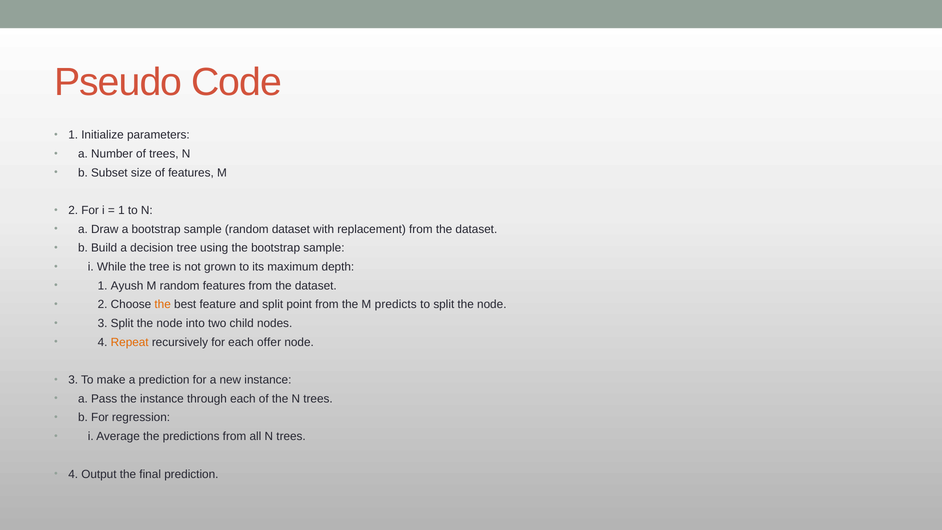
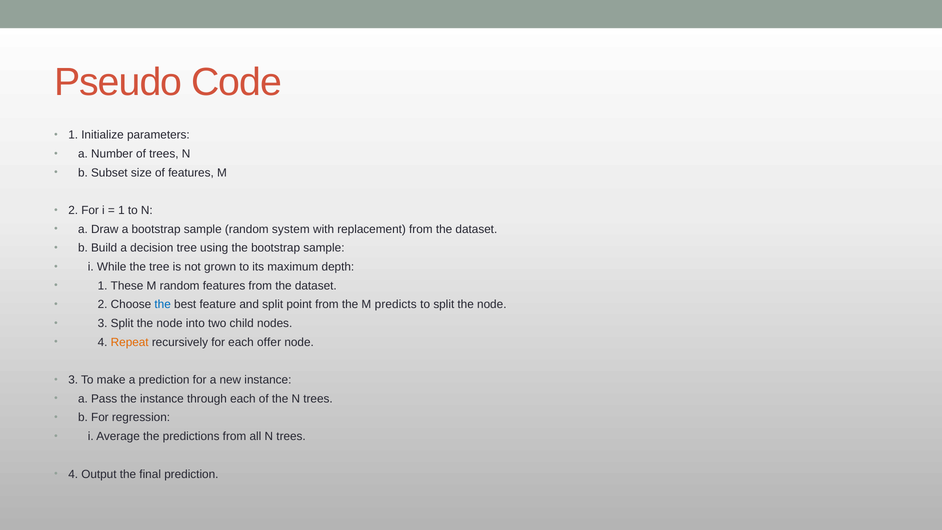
random dataset: dataset -> system
Ayush: Ayush -> These
the at (163, 305) colour: orange -> blue
